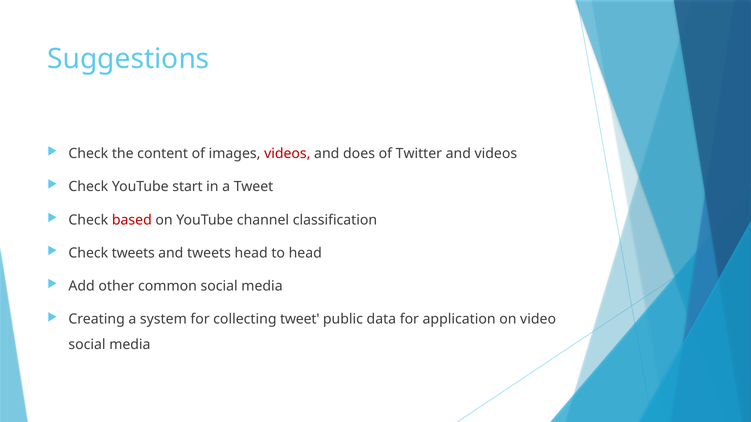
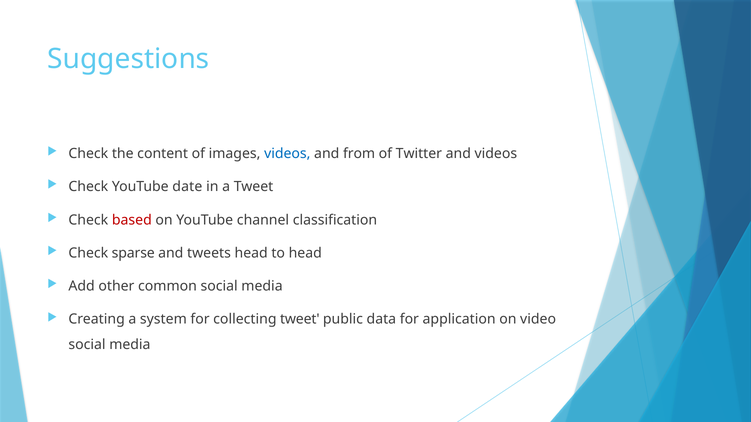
videos at (287, 154) colour: red -> blue
does: does -> from
start: start -> date
Check tweets: tweets -> sparse
